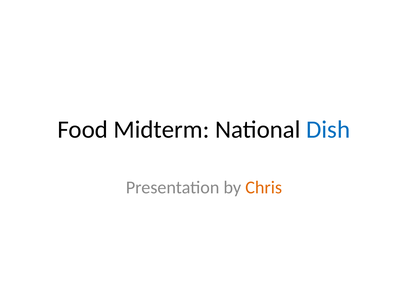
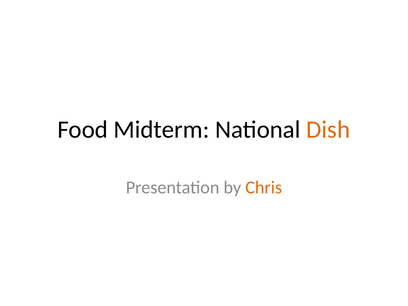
Dish colour: blue -> orange
